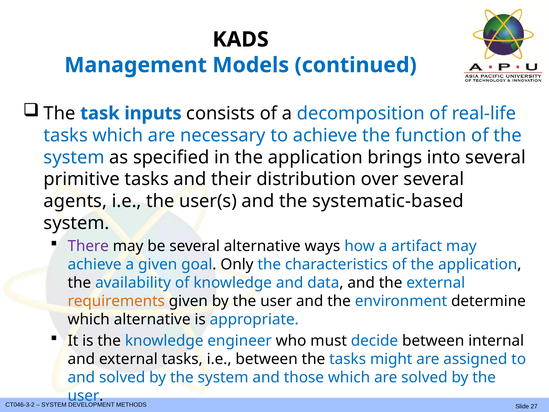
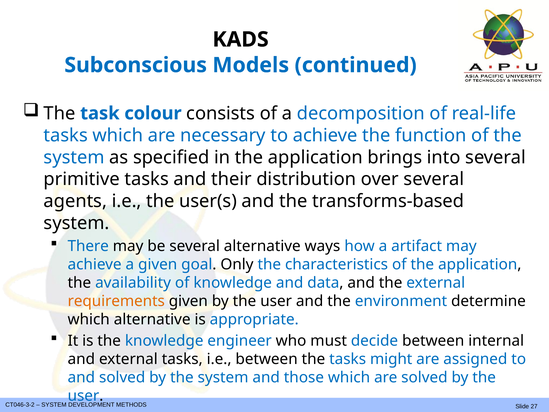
Management: Management -> Subconscious
inputs: inputs -> colour
systematic-based: systematic-based -> transforms-based
There colour: purple -> blue
